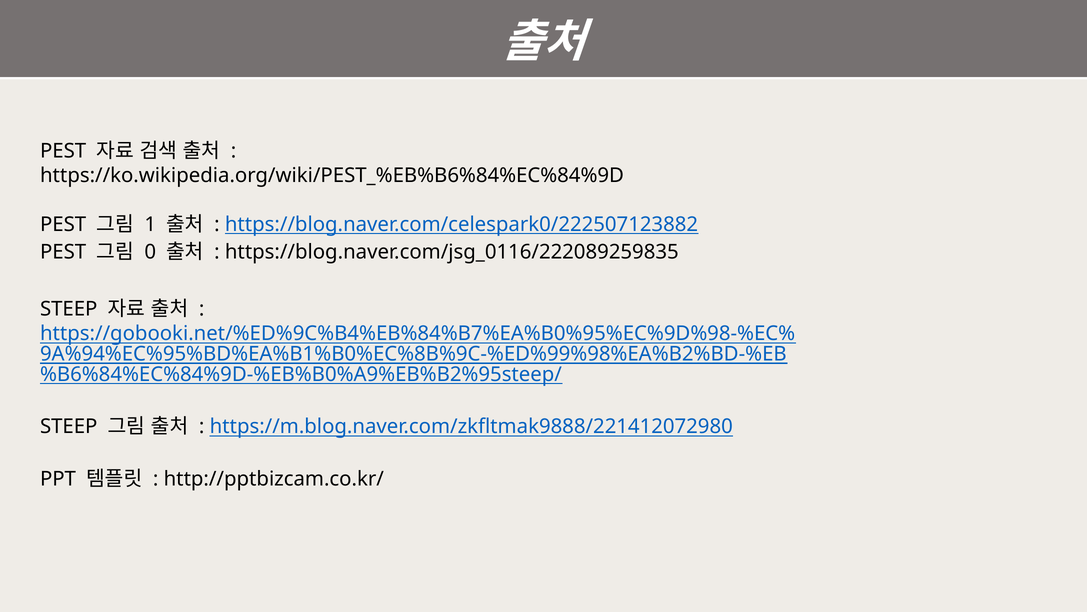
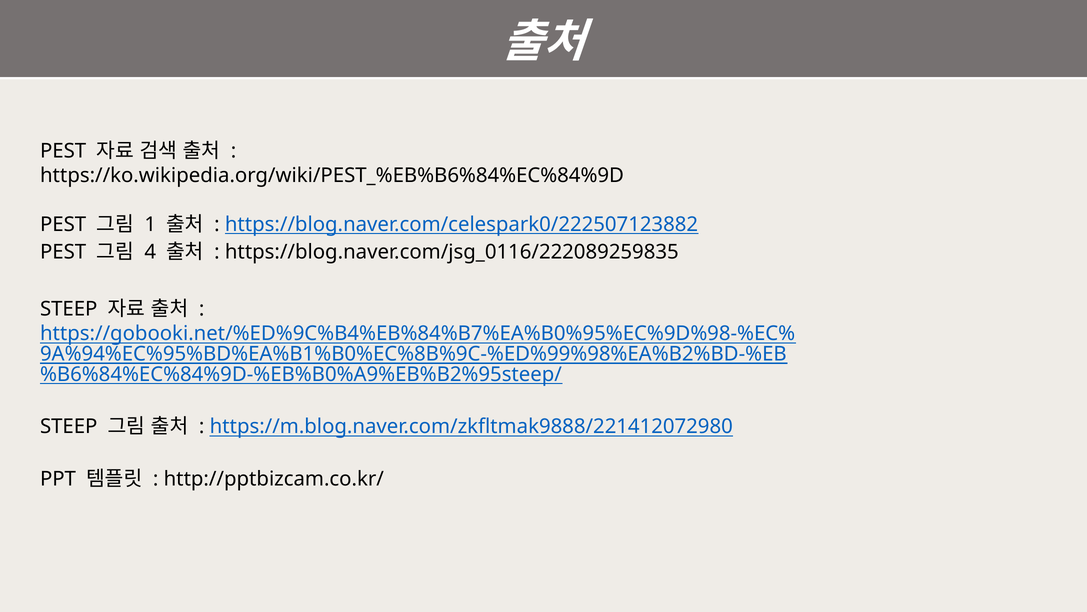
0: 0 -> 4
